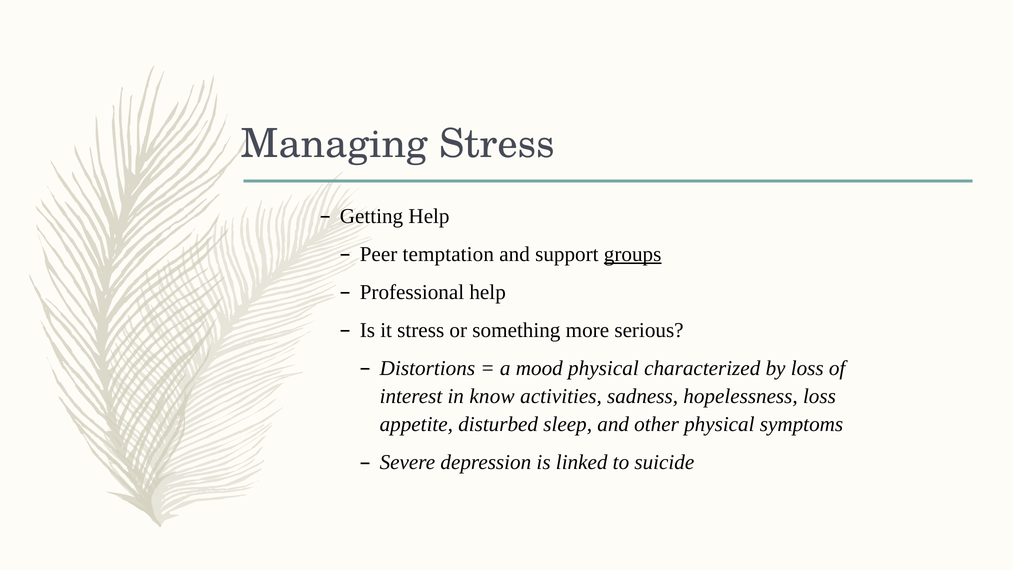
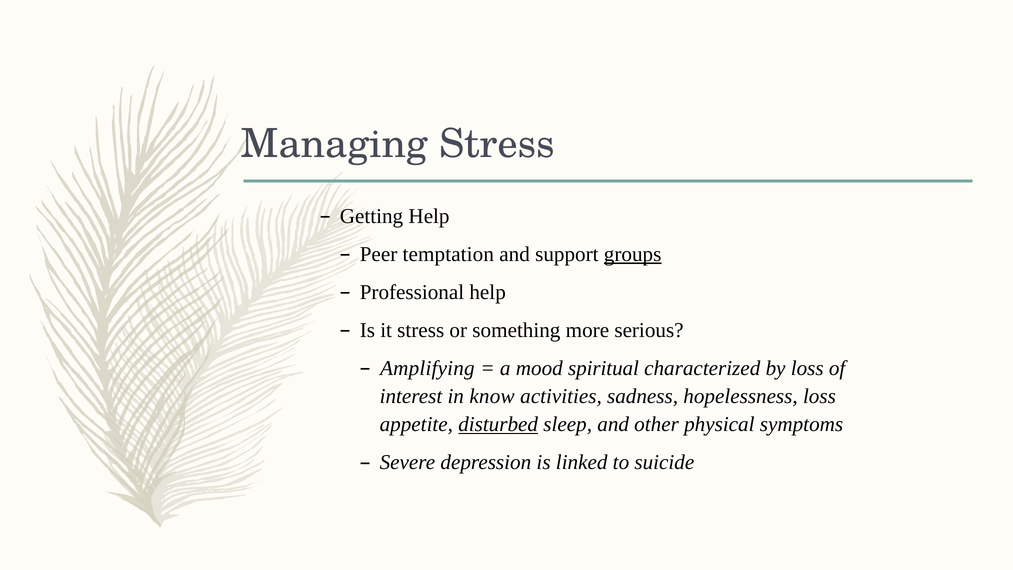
Distortions: Distortions -> Amplifying
mood physical: physical -> spiritual
disturbed underline: none -> present
